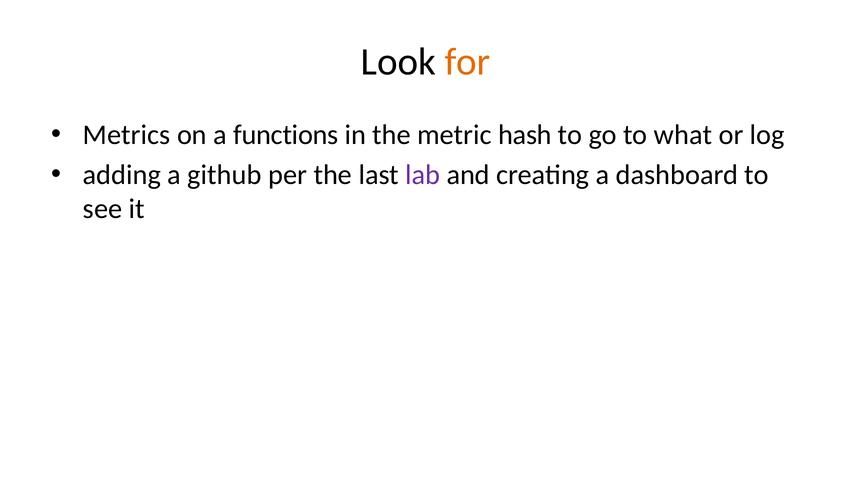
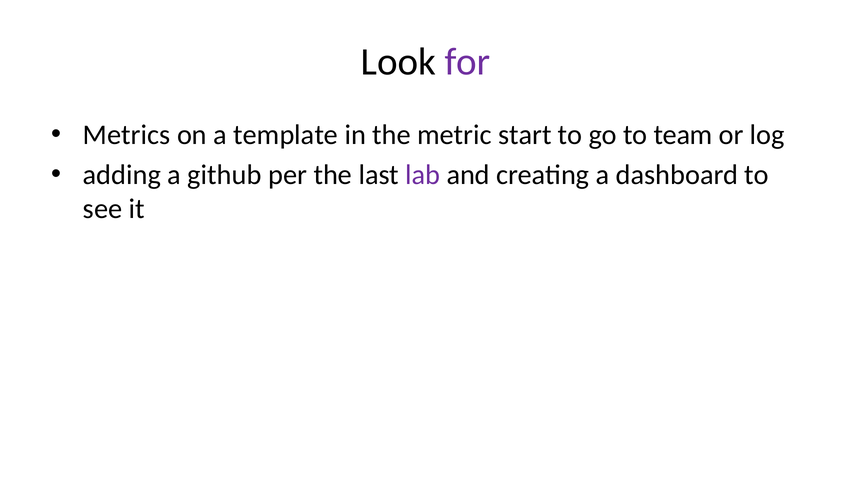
for colour: orange -> purple
functions: functions -> template
hash: hash -> start
what: what -> team
